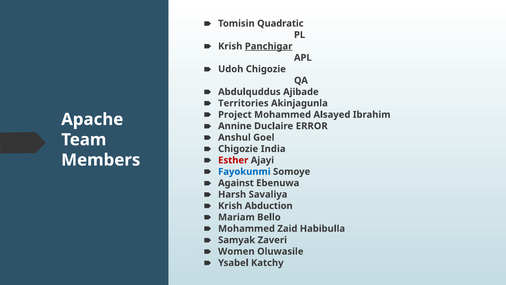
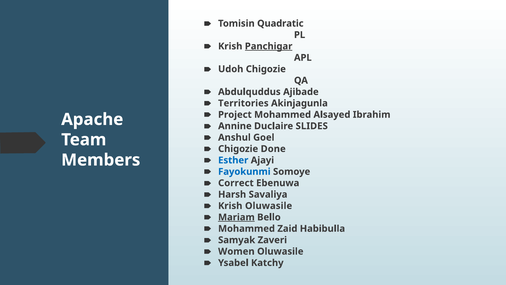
ERROR: ERROR -> SLIDES
India: India -> Done
Esther colour: red -> blue
Against: Against -> Correct
Krish Abduction: Abduction -> Oluwasile
Mariam underline: none -> present
